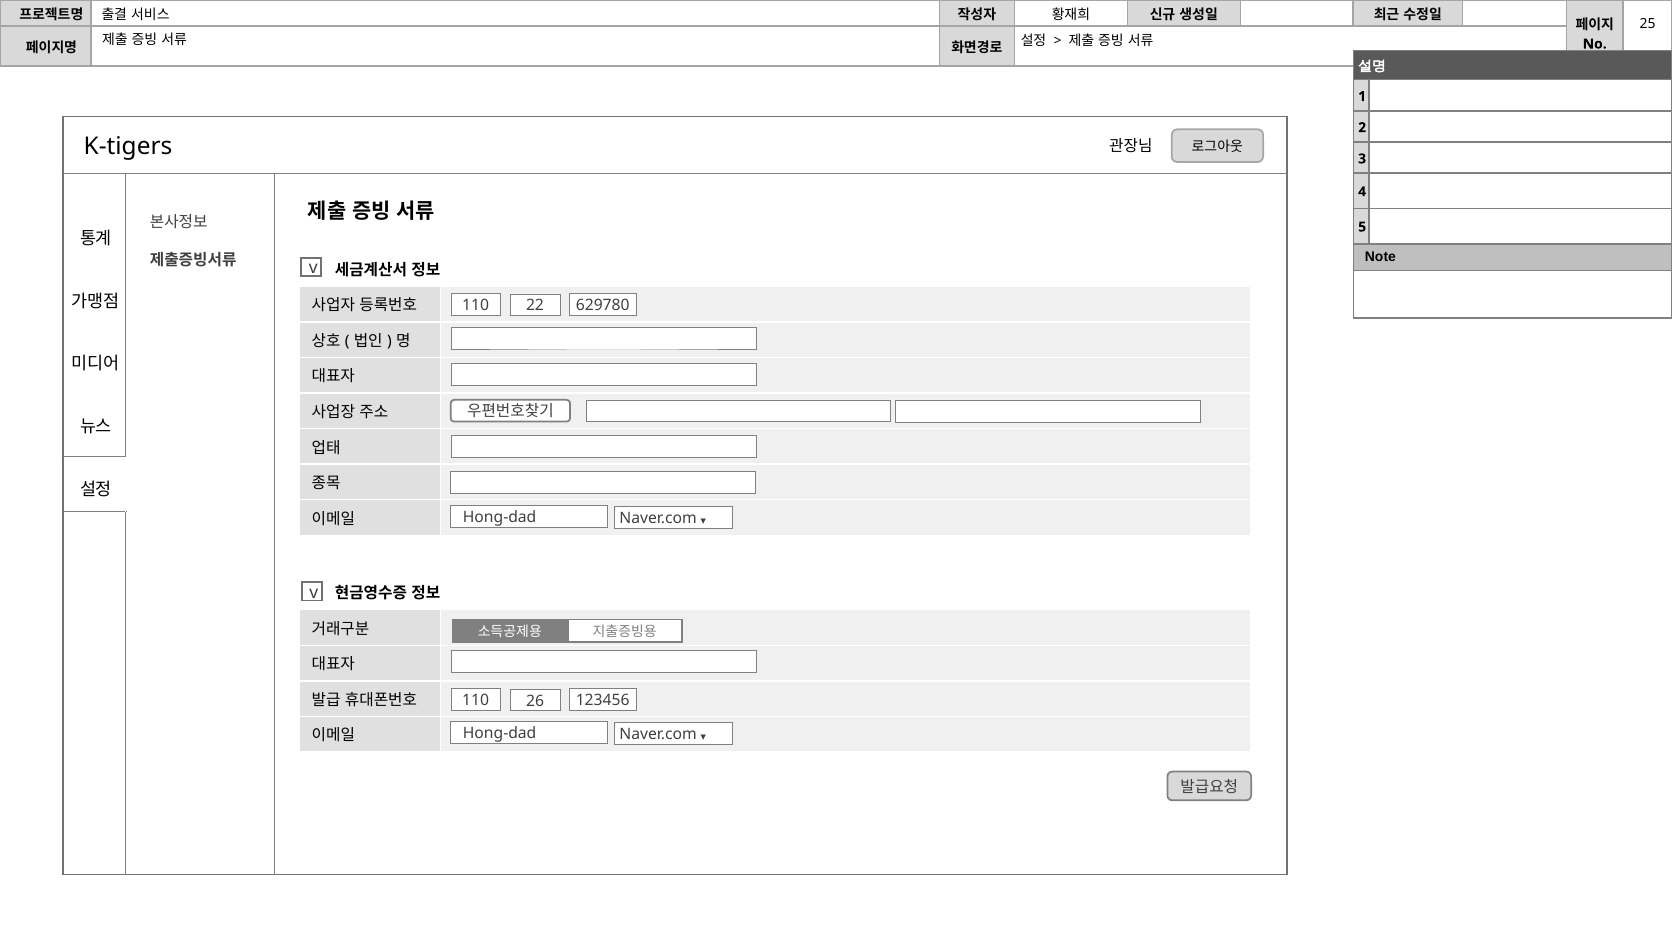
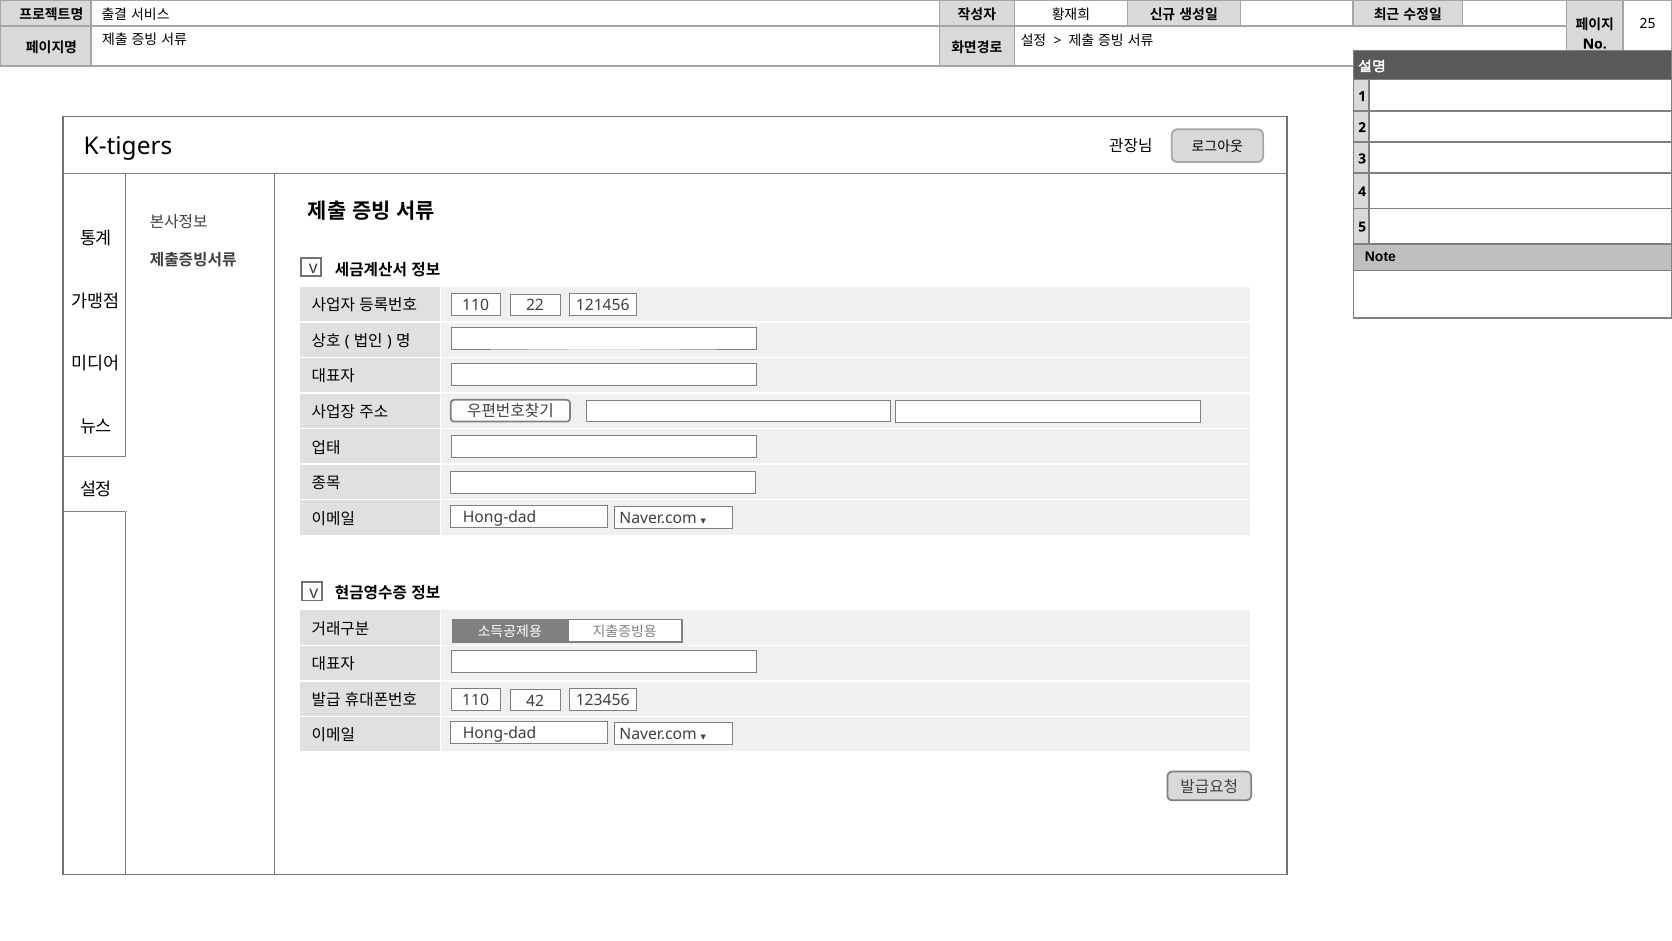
629780: 629780 -> 121456
26: 26 -> 42
